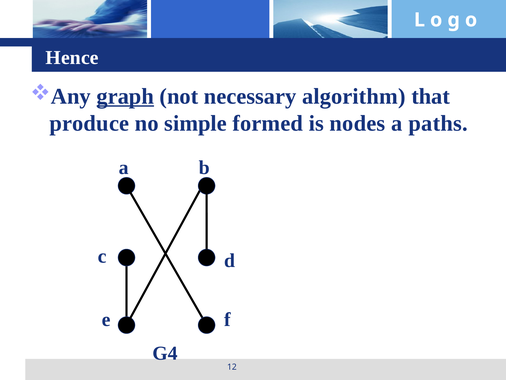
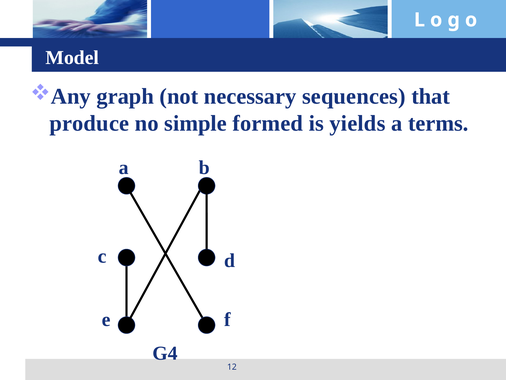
Hence: Hence -> Model
graph underline: present -> none
algorithm: algorithm -> sequences
nodes: nodes -> yields
paths: paths -> terms
